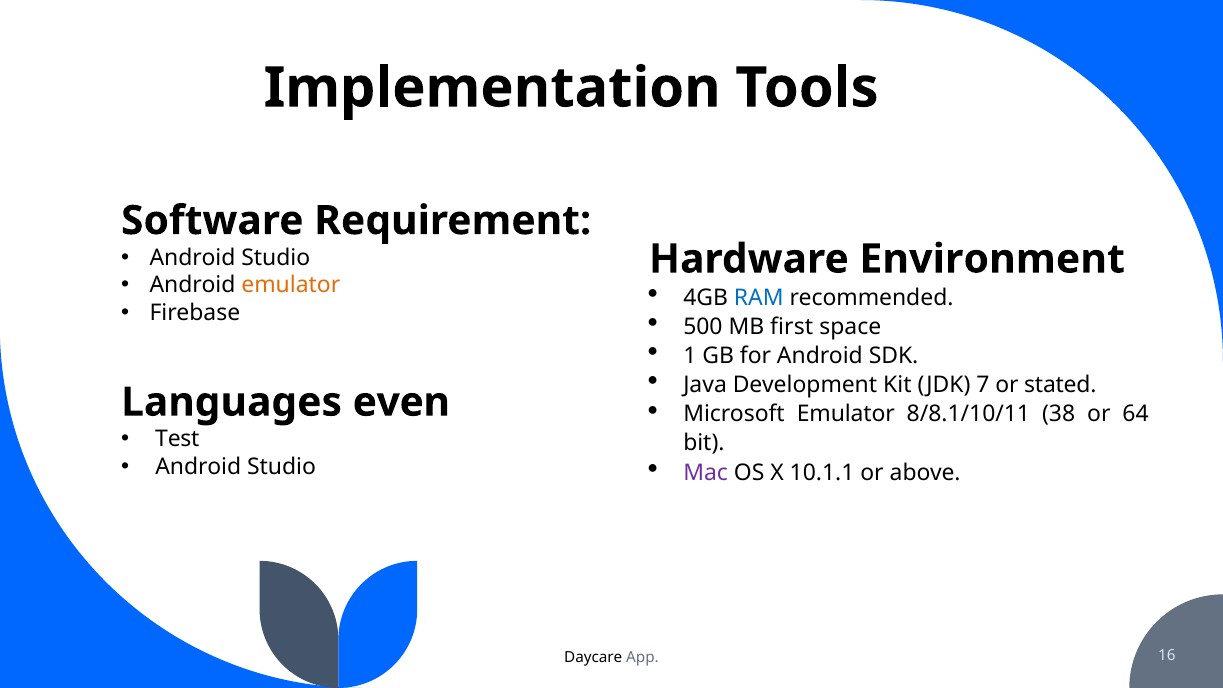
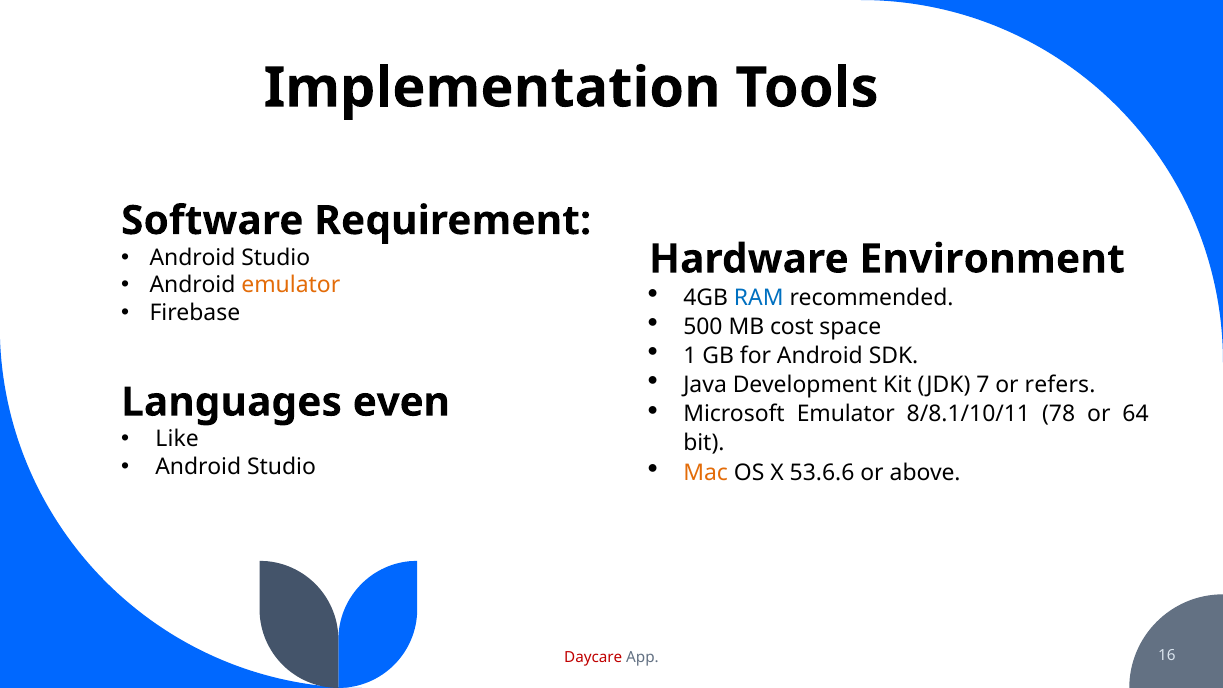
first: first -> cost
stated: stated -> refers
38: 38 -> 78
Test: Test -> Like
Mac colour: purple -> orange
10.1.1: 10.1.1 -> 53.6.6
Daycare colour: black -> red
